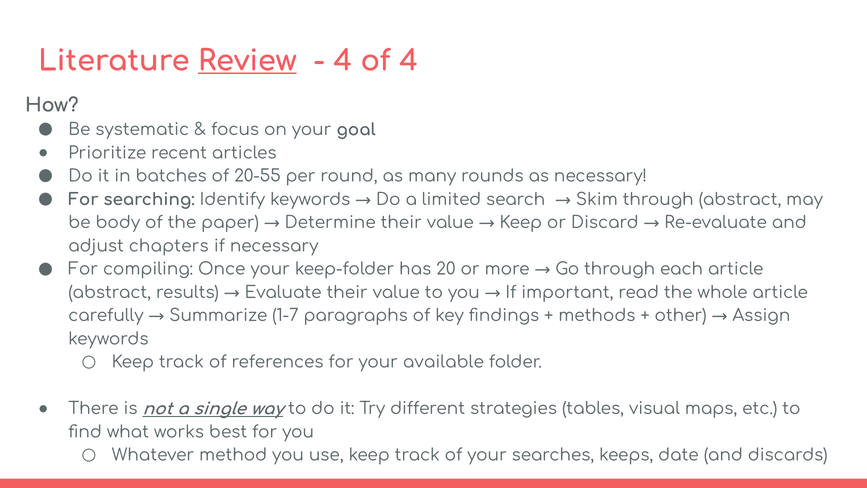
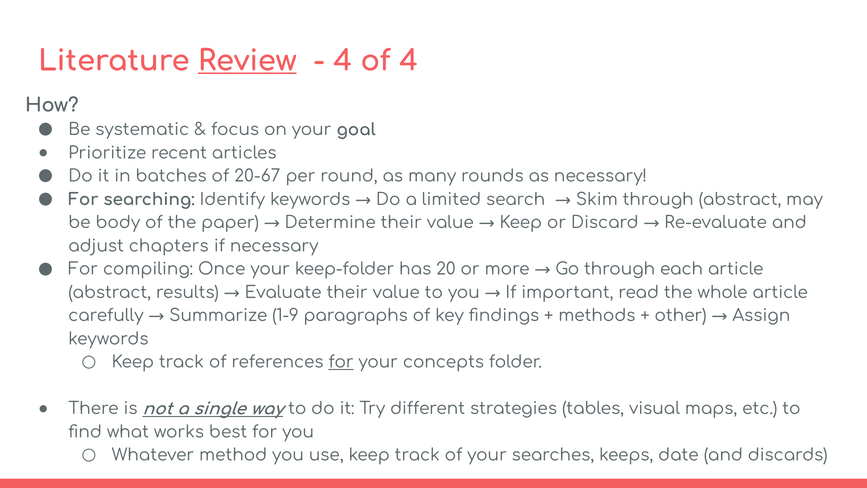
20-55: 20-55 -> 20-67
1-7: 1-7 -> 1-9
for at (341, 362) underline: none -> present
available: available -> concepts
